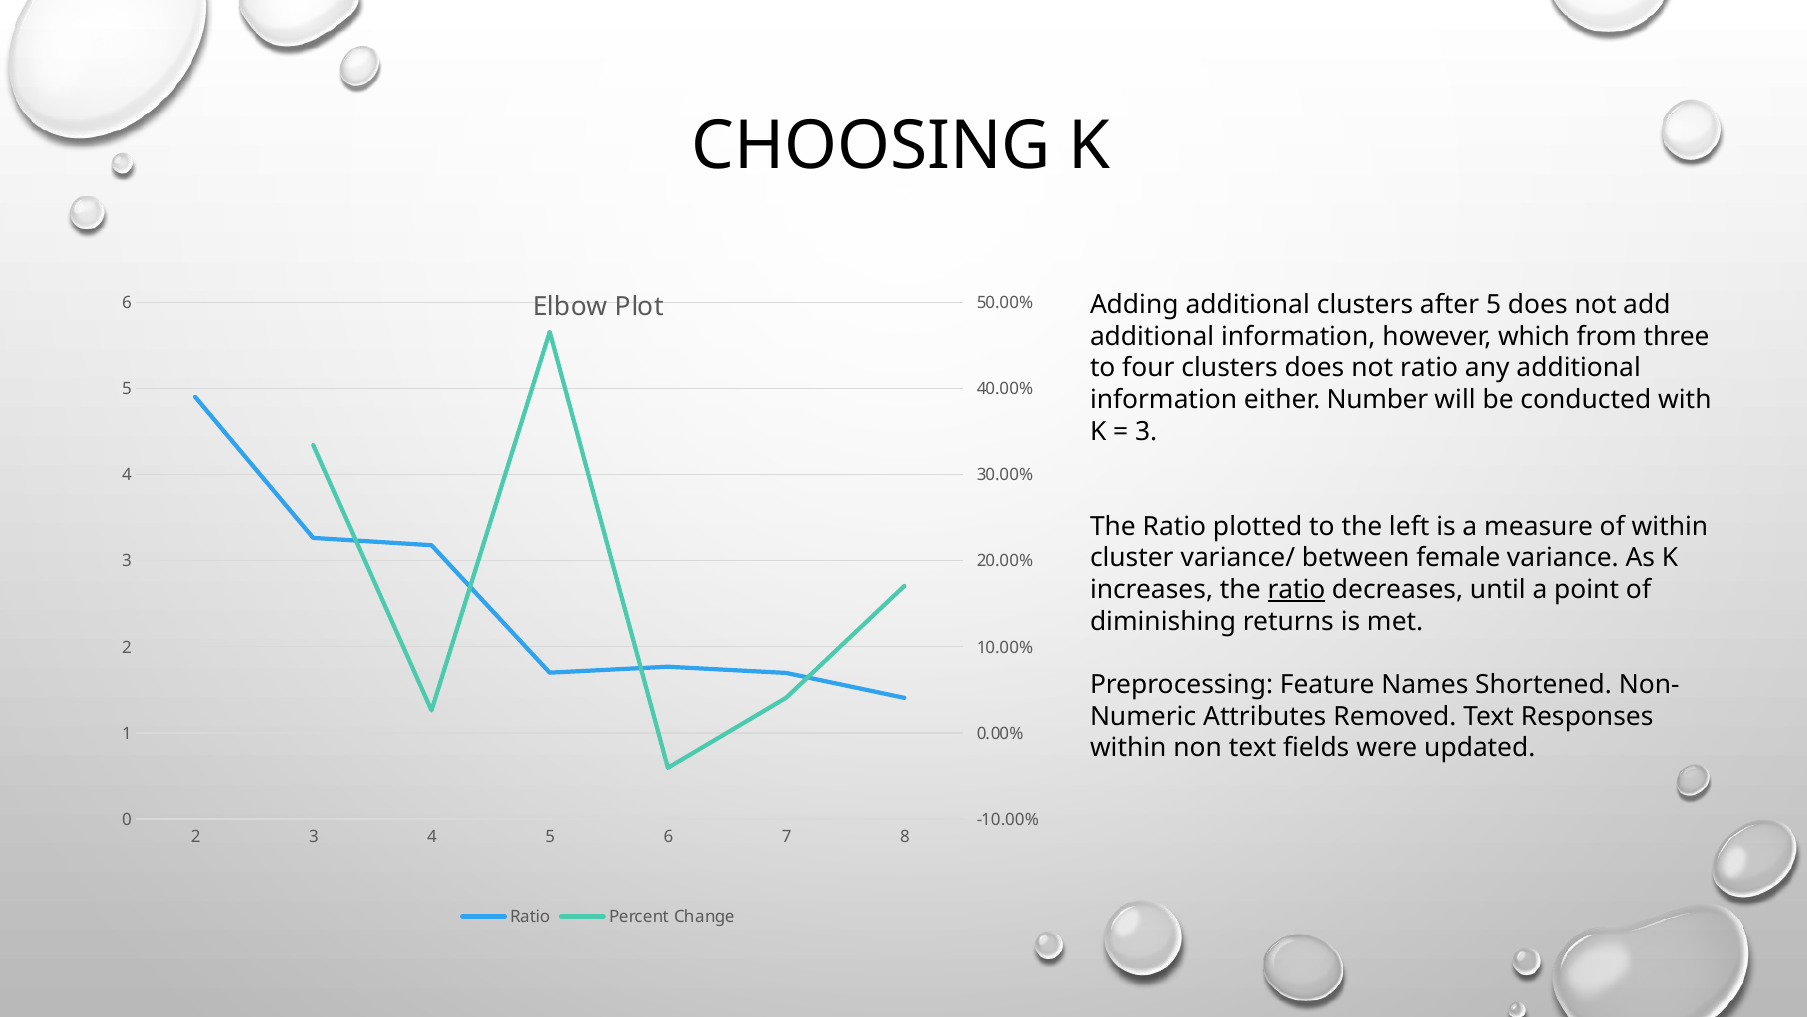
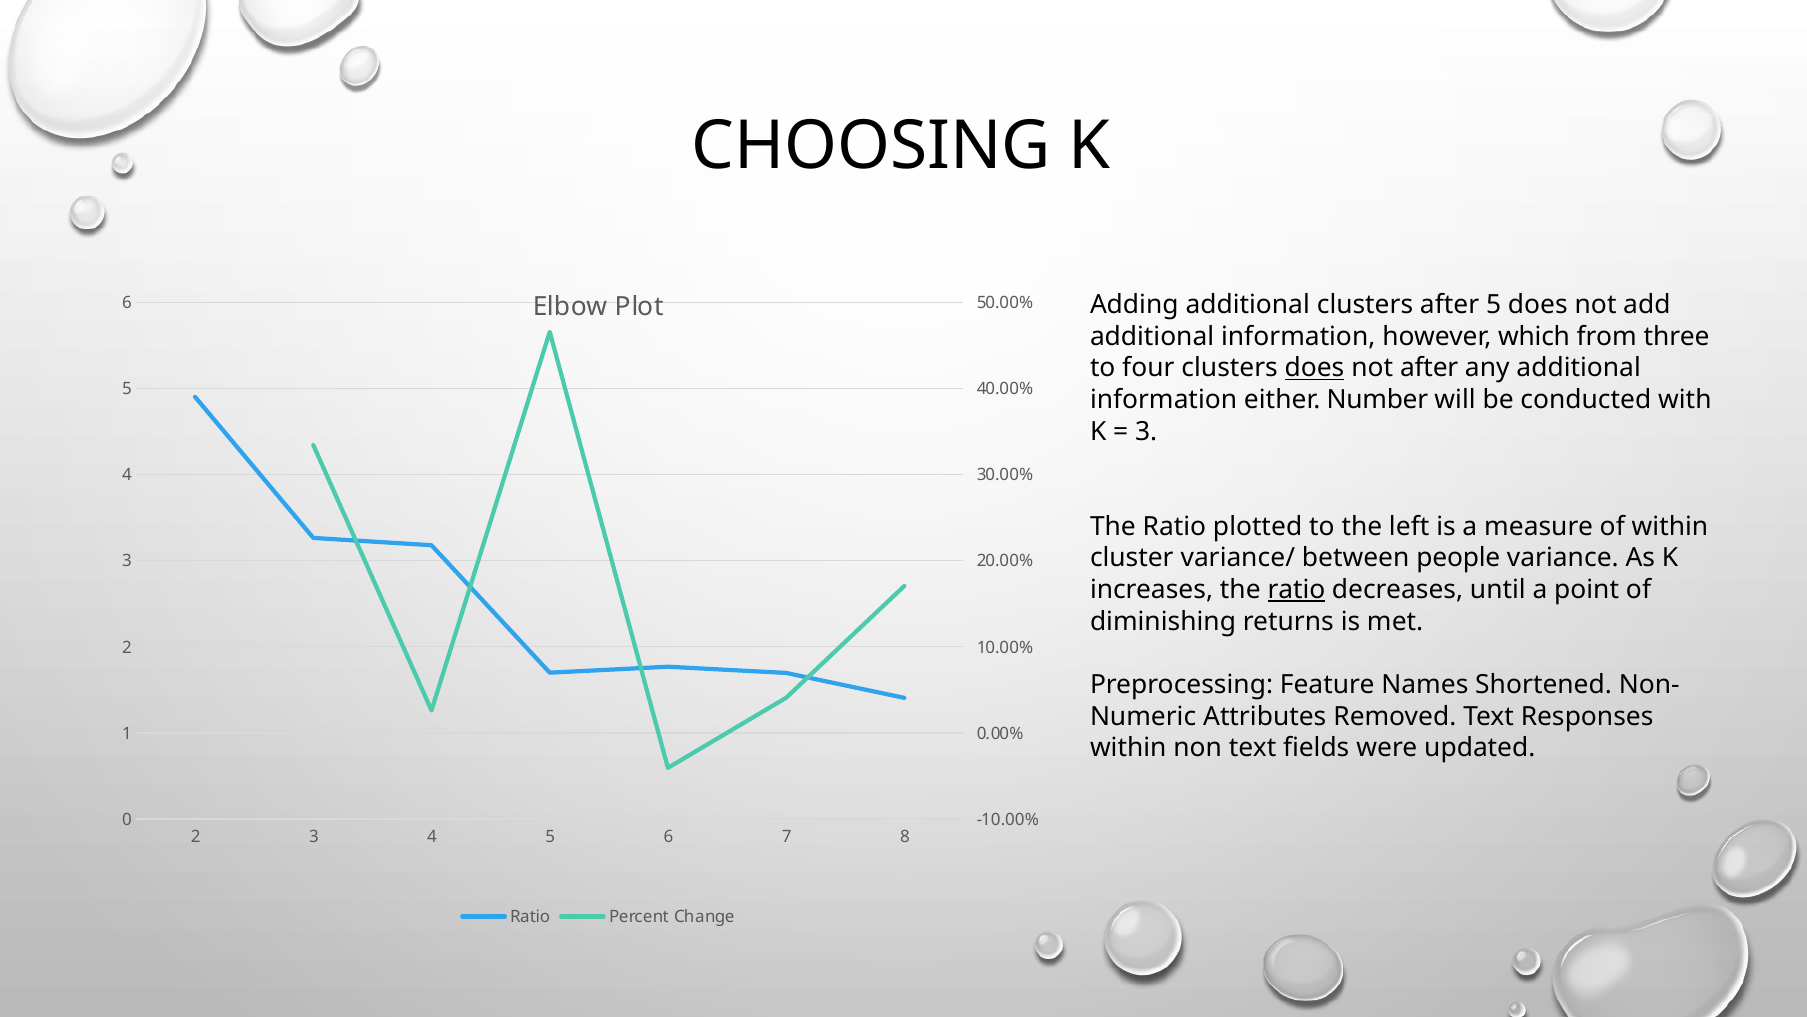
does at (1315, 368) underline: none -> present
not ratio: ratio -> after
female: female -> people
